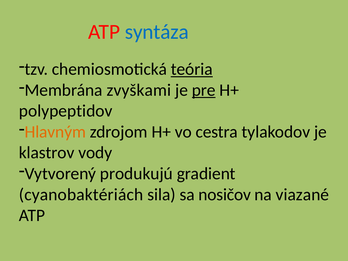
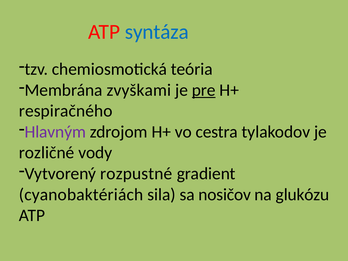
teória underline: present -> none
polypeptidov: polypeptidov -> respiračného
Hlavným colour: orange -> purple
klastrov: klastrov -> rozličné
produkujú: produkujú -> rozpustné
viazané: viazané -> glukózu
